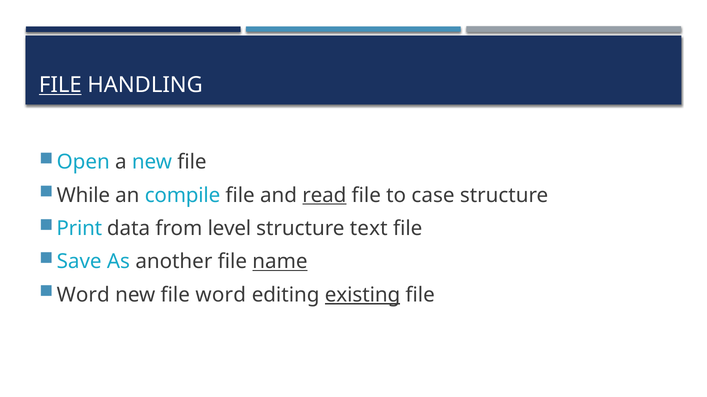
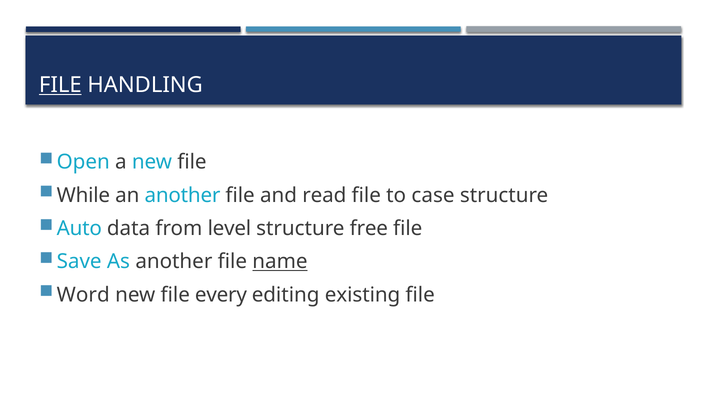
an compile: compile -> another
read underline: present -> none
Print: Print -> Auto
text: text -> free
file word: word -> every
existing underline: present -> none
